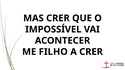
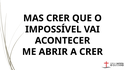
FILHO: FILHO -> ABRIR
